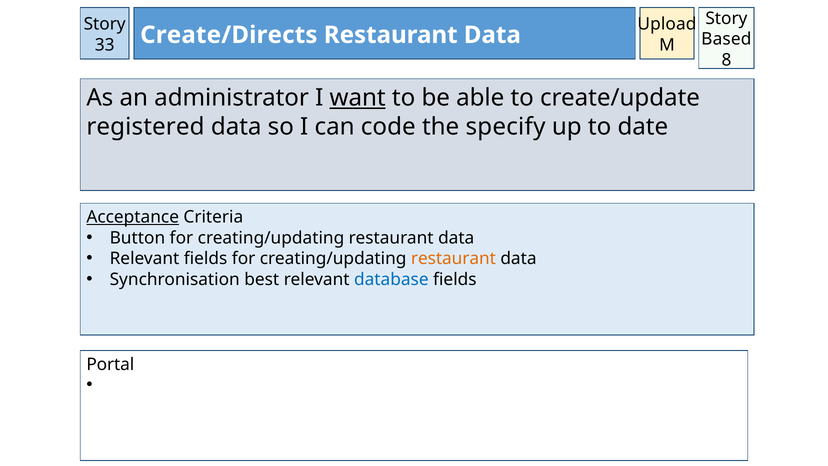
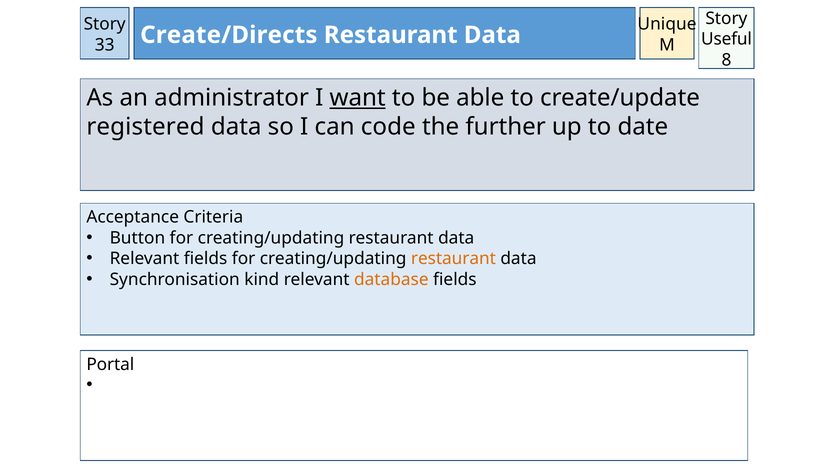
Upload: Upload -> Unique
Based: Based -> Useful
specify: specify -> further
Acceptance underline: present -> none
best: best -> kind
database colour: blue -> orange
